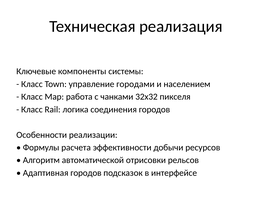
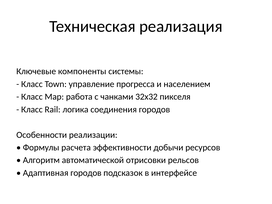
городами: городами -> прогресса
